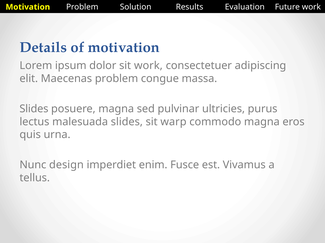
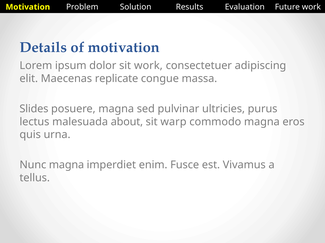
Maecenas problem: problem -> replicate
malesuada slides: slides -> about
Nunc design: design -> magna
